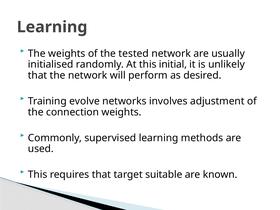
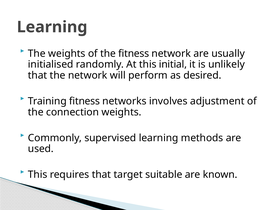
the tested: tested -> fitness
Training evolve: evolve -> fitness
